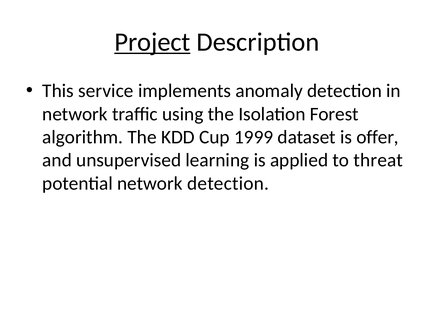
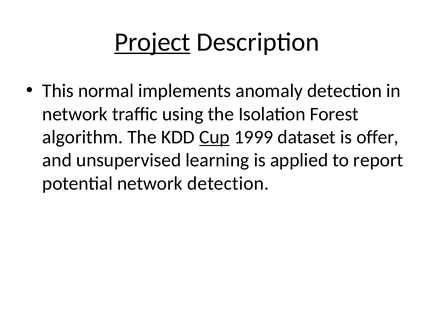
service: service -> normal
Cup underline: none -> present
threat: threat -> report
